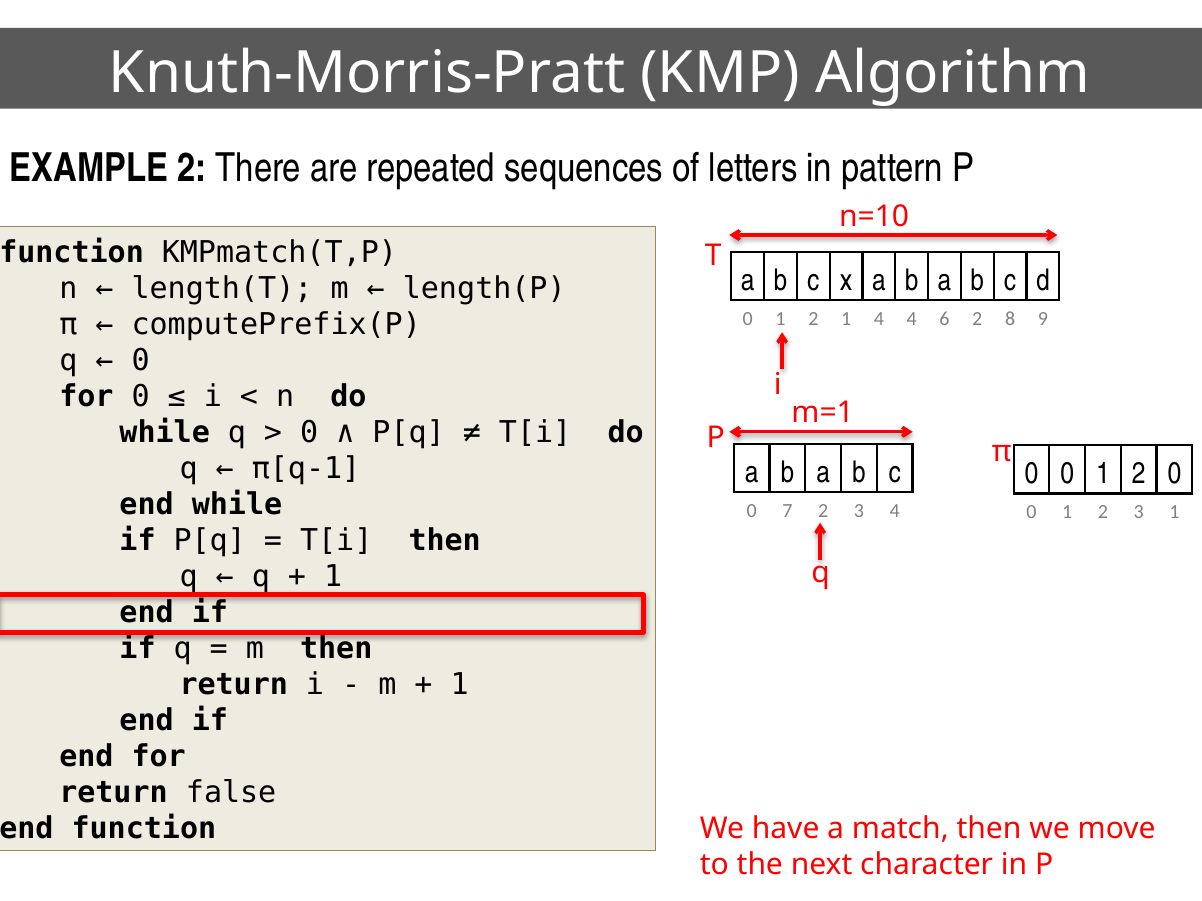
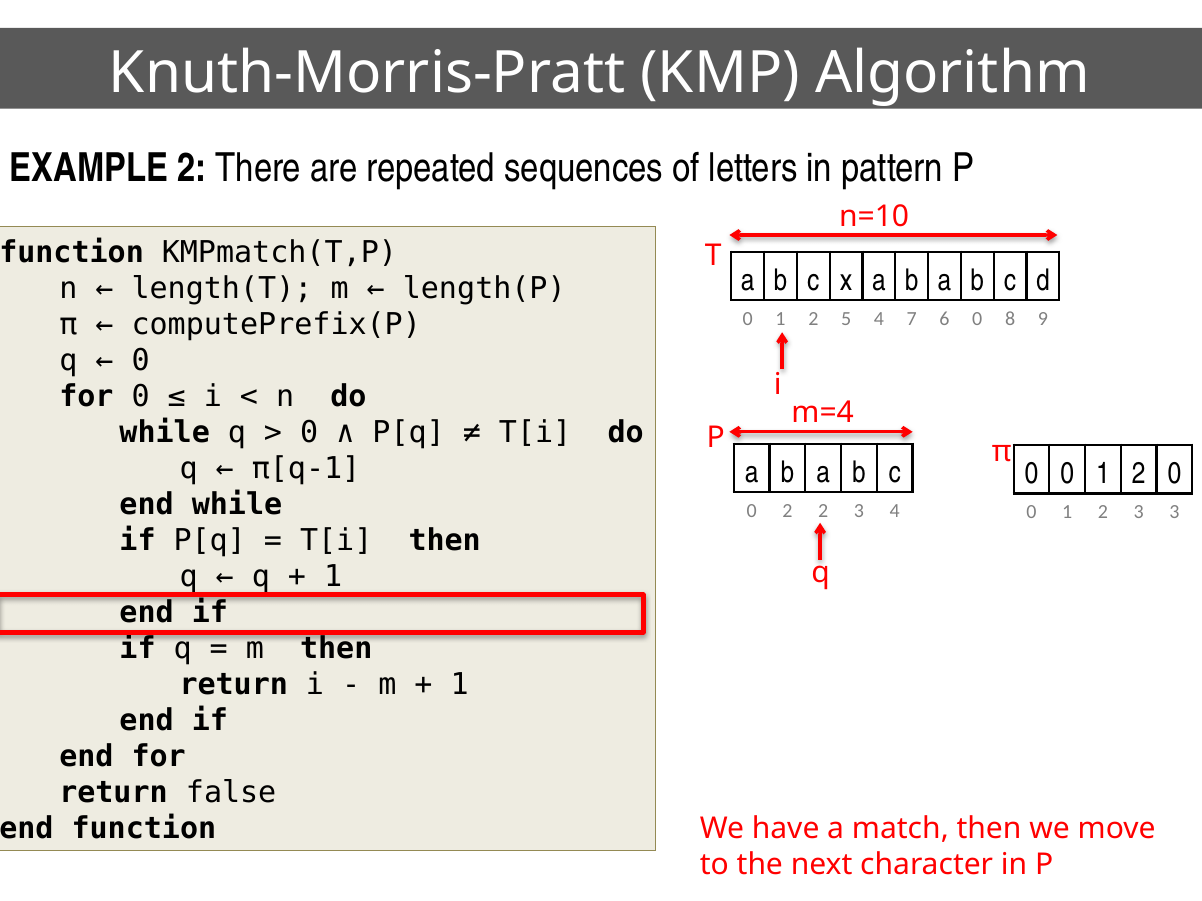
2 1: 1 -> 5
4 4: 4 -> 7
6 2: 2 -> 0
m=1: m=1 -> m=4
0 7: 7 -> 2
3 1: 1 -> 3
